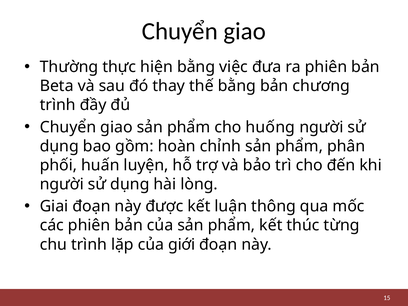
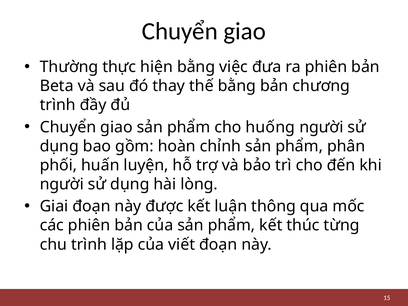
giới: giới -> viết
